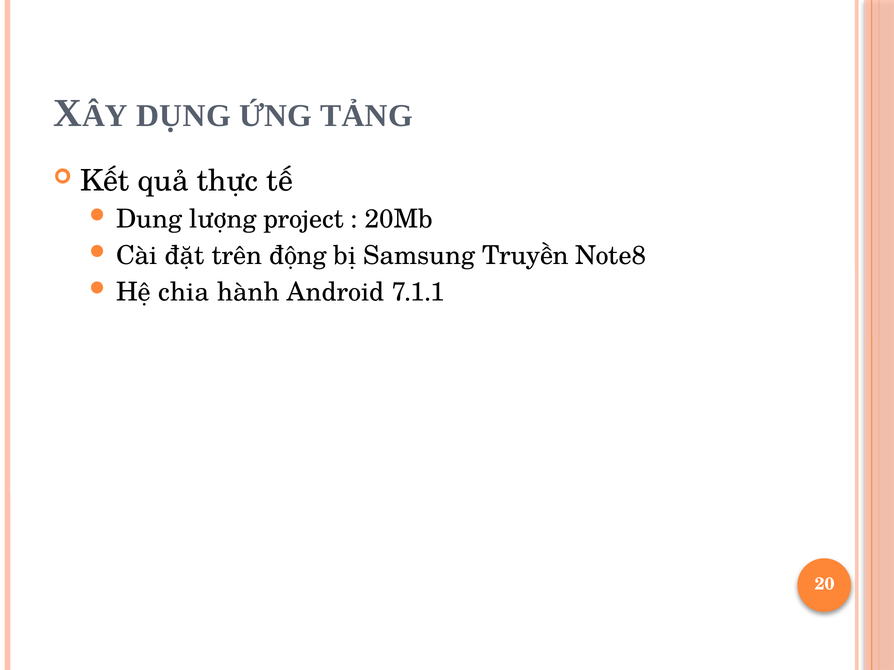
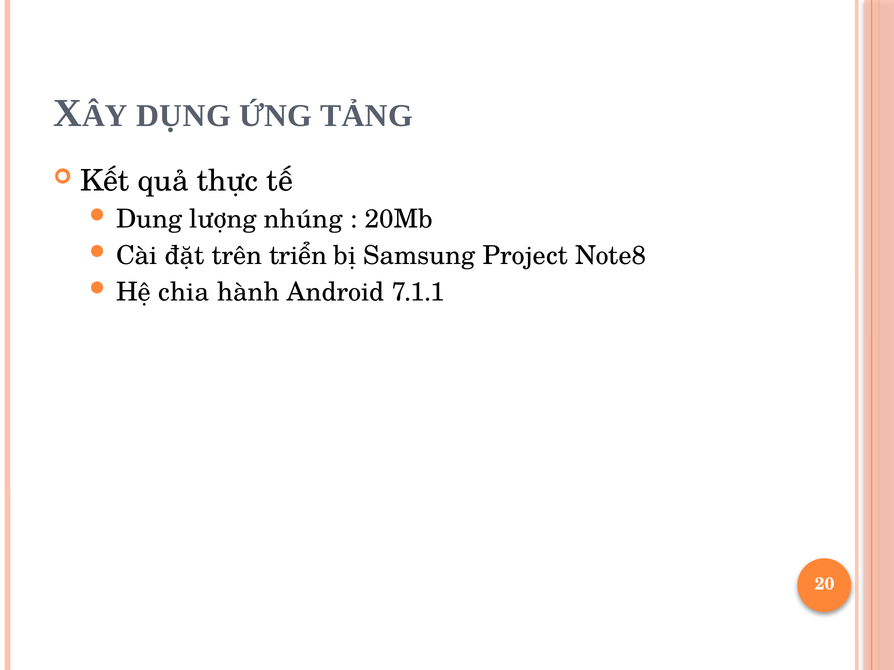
project: project -> nhúng
động: động -> triển
Truyền: Truyền -> Project
